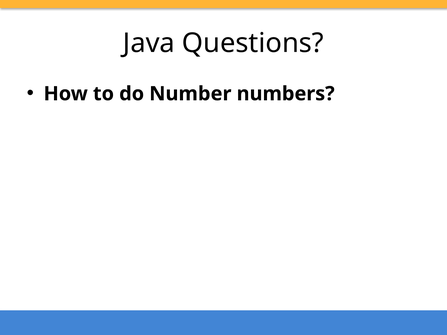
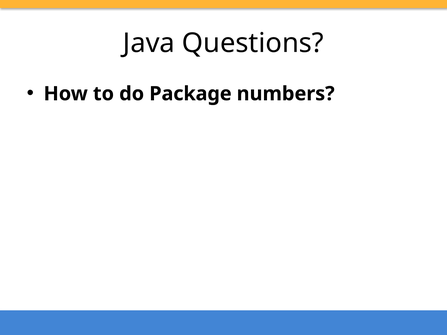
Number: Number -> Package
